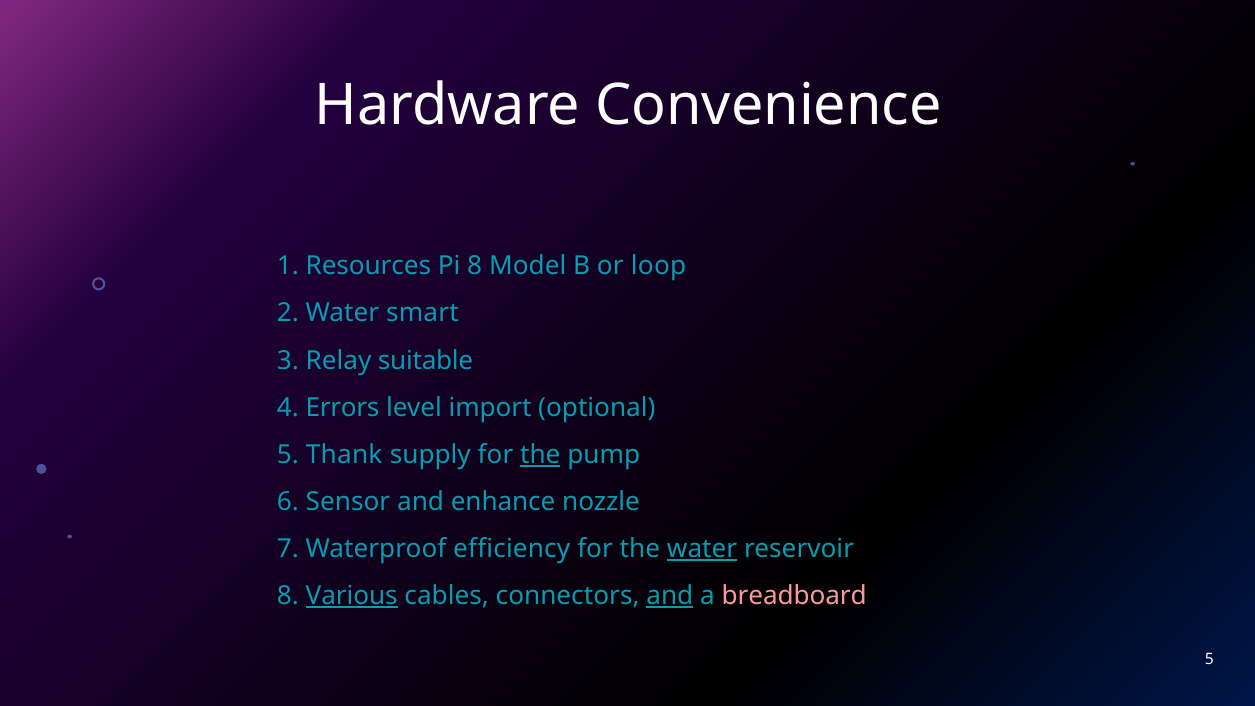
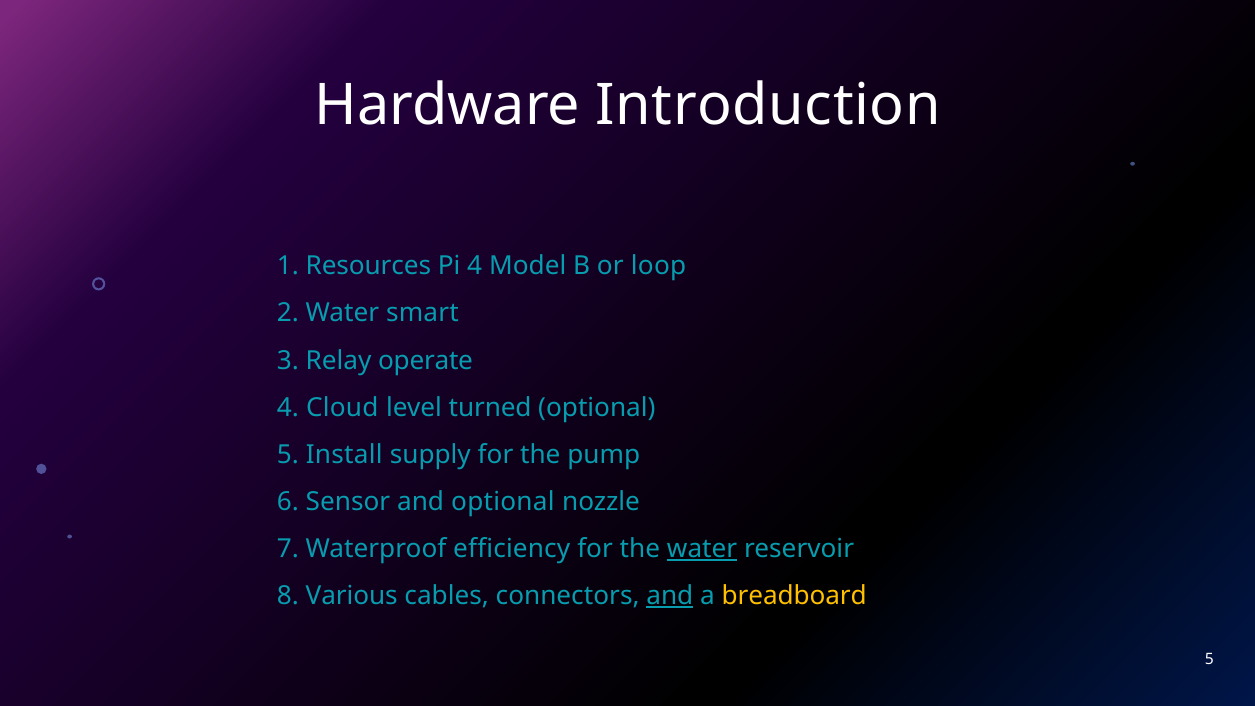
Convenience: Convenience -> Introduction
Pi 8: 8 -> 4
suitable: suitable -> operate
Errors: Errors -> Cloud
import: import -> turned
Thank: Thank -> Install
the at (540, 454) underline: present -> none
and enhance: enhance -> optional
Various underline: present -> none
breadboard colour: pink -> yellow
